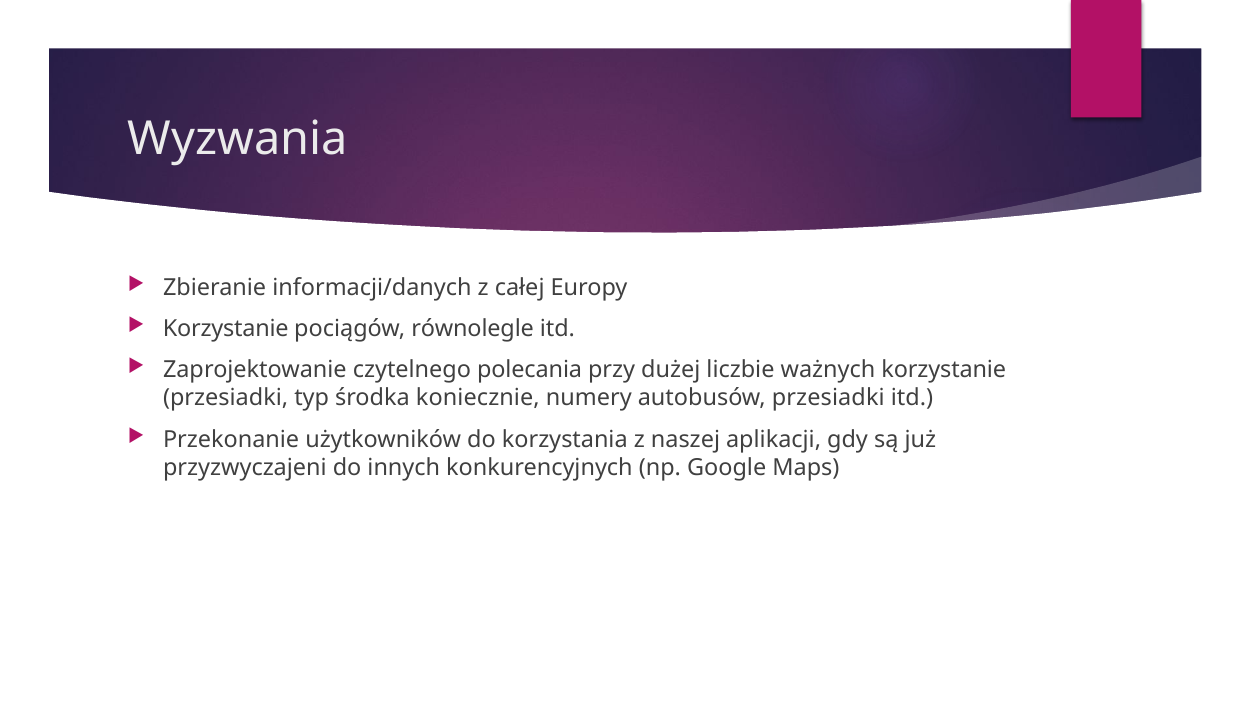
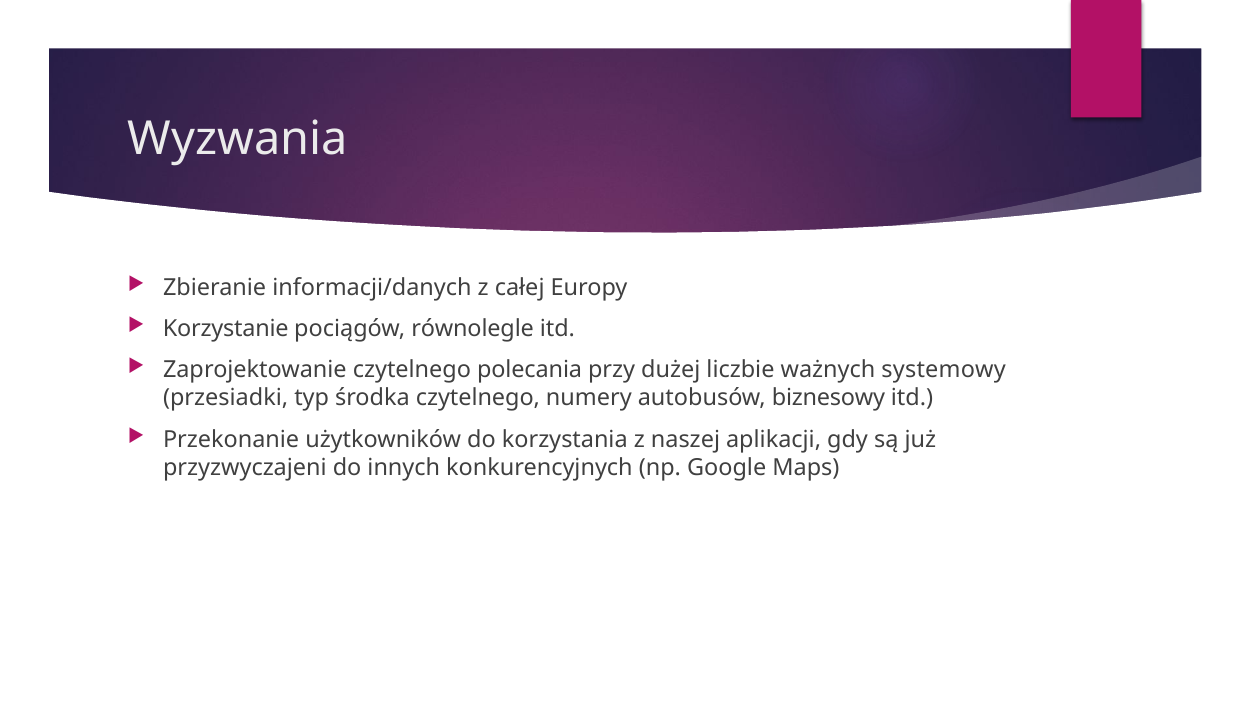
ważnych korzystanie: korzystanie -> systemowy
środka koniecznie: koniecznie -> czytelnego
autobusów przesiadki: przesiadki -> biznesowy
